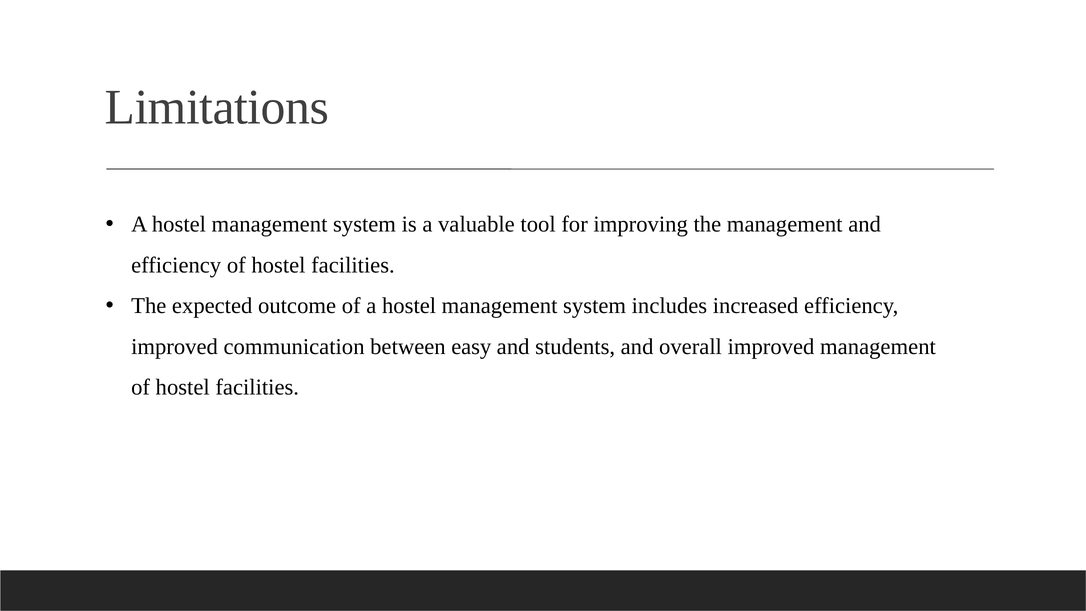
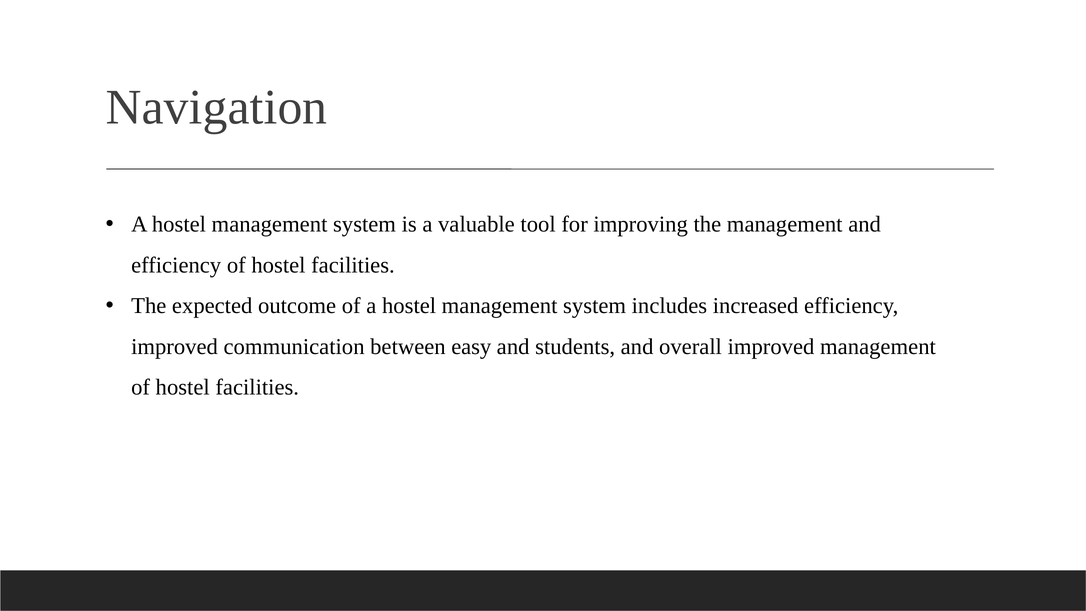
Limitations: Limitations -> Navigation
